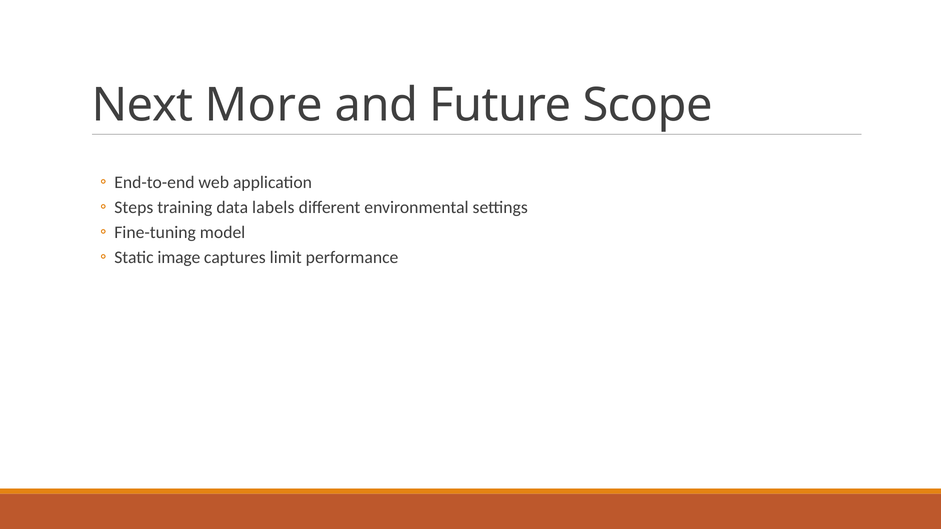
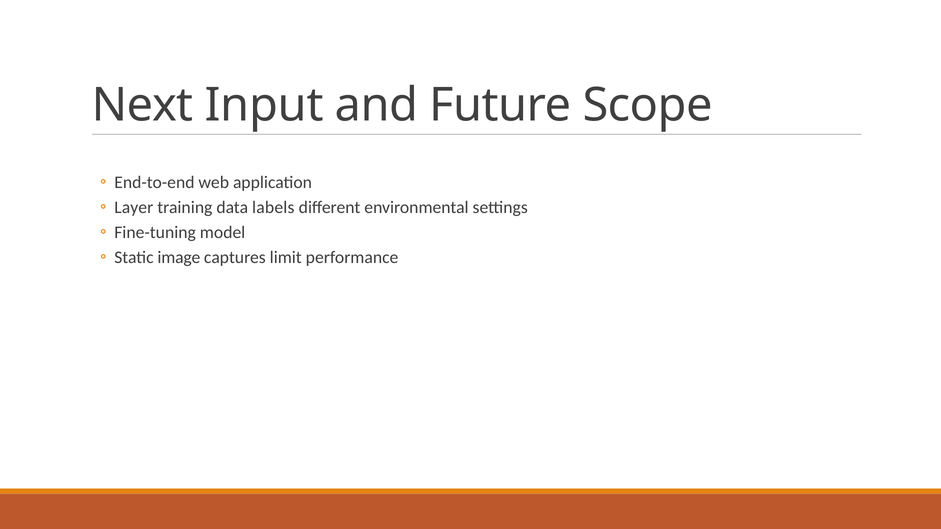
More: More -> Input
Steps: Steps -> Layer
